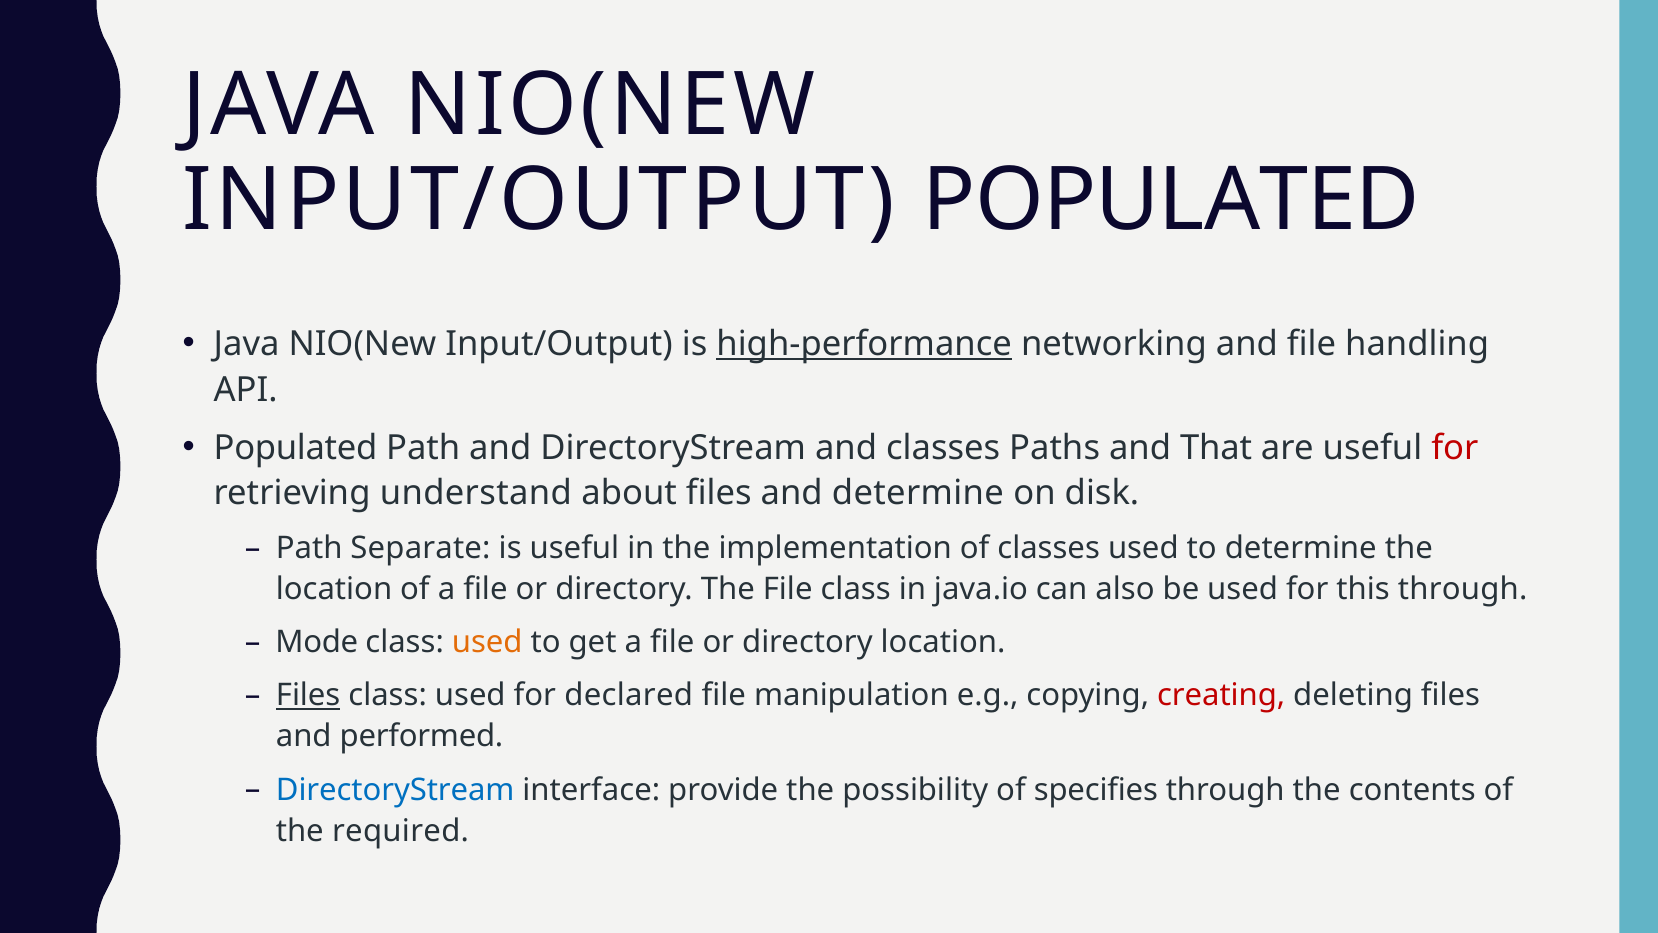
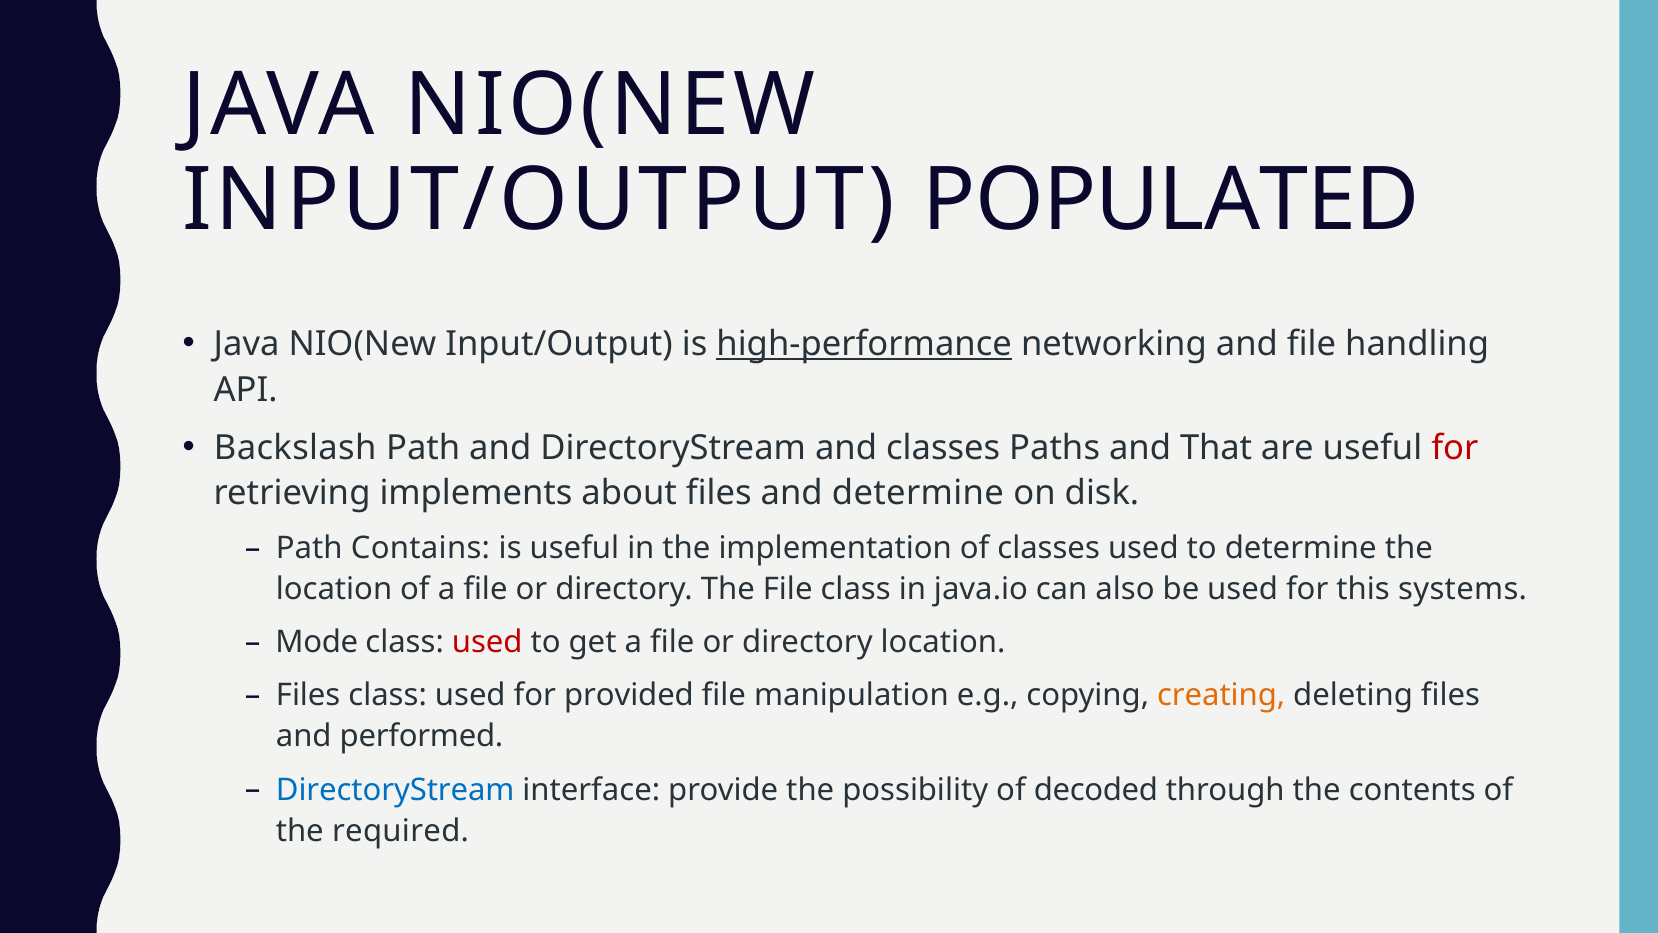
Populated at (296, 448): Populated -> Backslash
understand: understand -> implements
Separate: Separate -> Contains
this through: through -> systems
used at (487, 642) colour: orange -> red
Files at (308, 695) underline: present -> none
declared: declared -> provided
creating colour: red -> orange
specifies: specifies -> decoded
